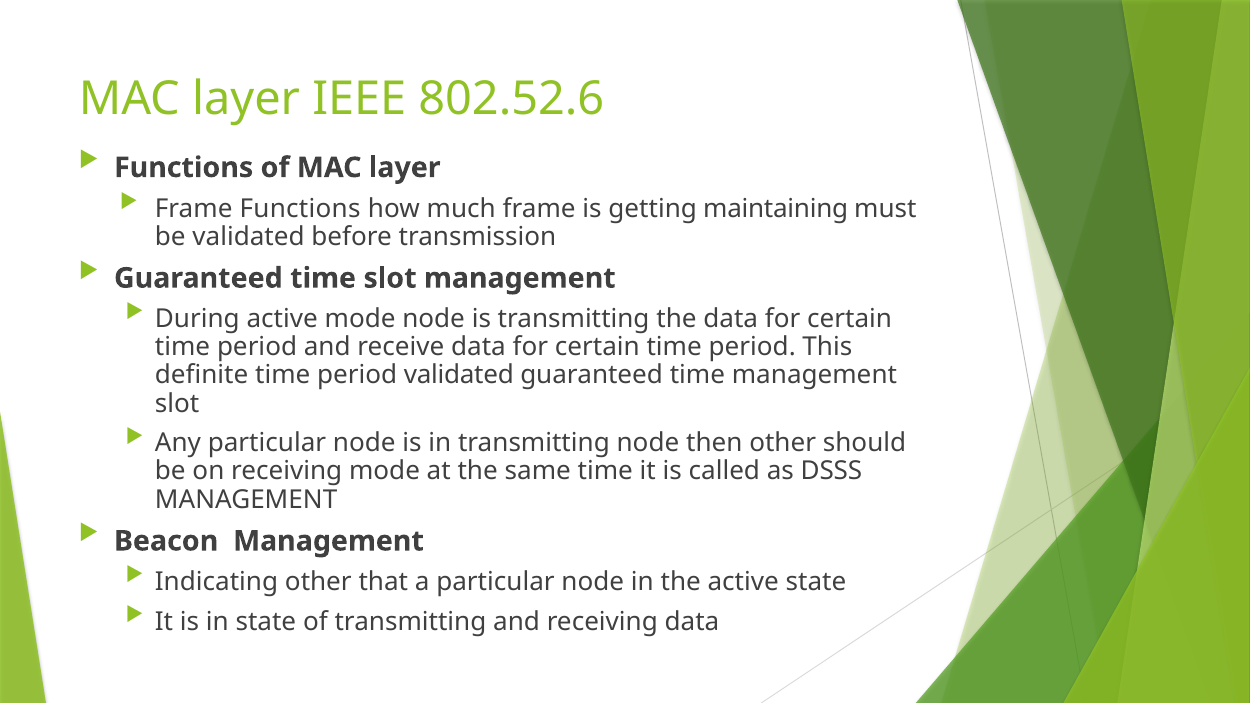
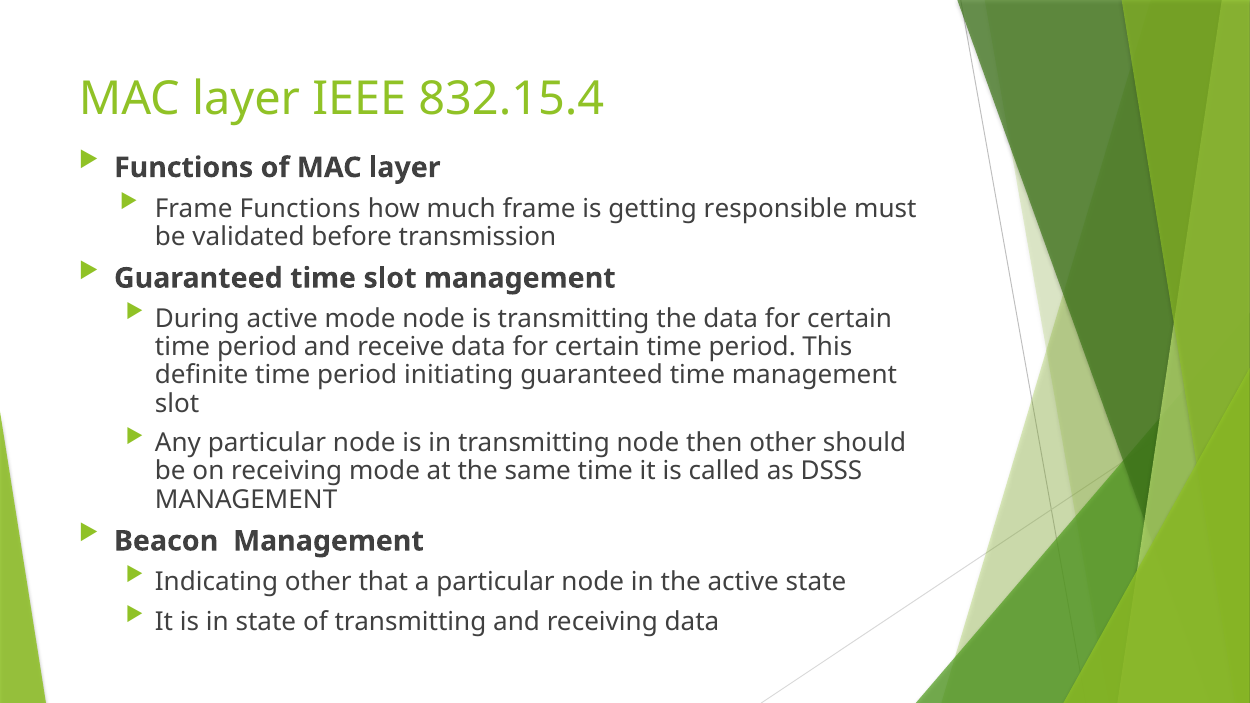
802.52.6: 802.52.6 -> 832.15.4
maintaining: maintaining -> responsible
period validated: validated -> initiating
